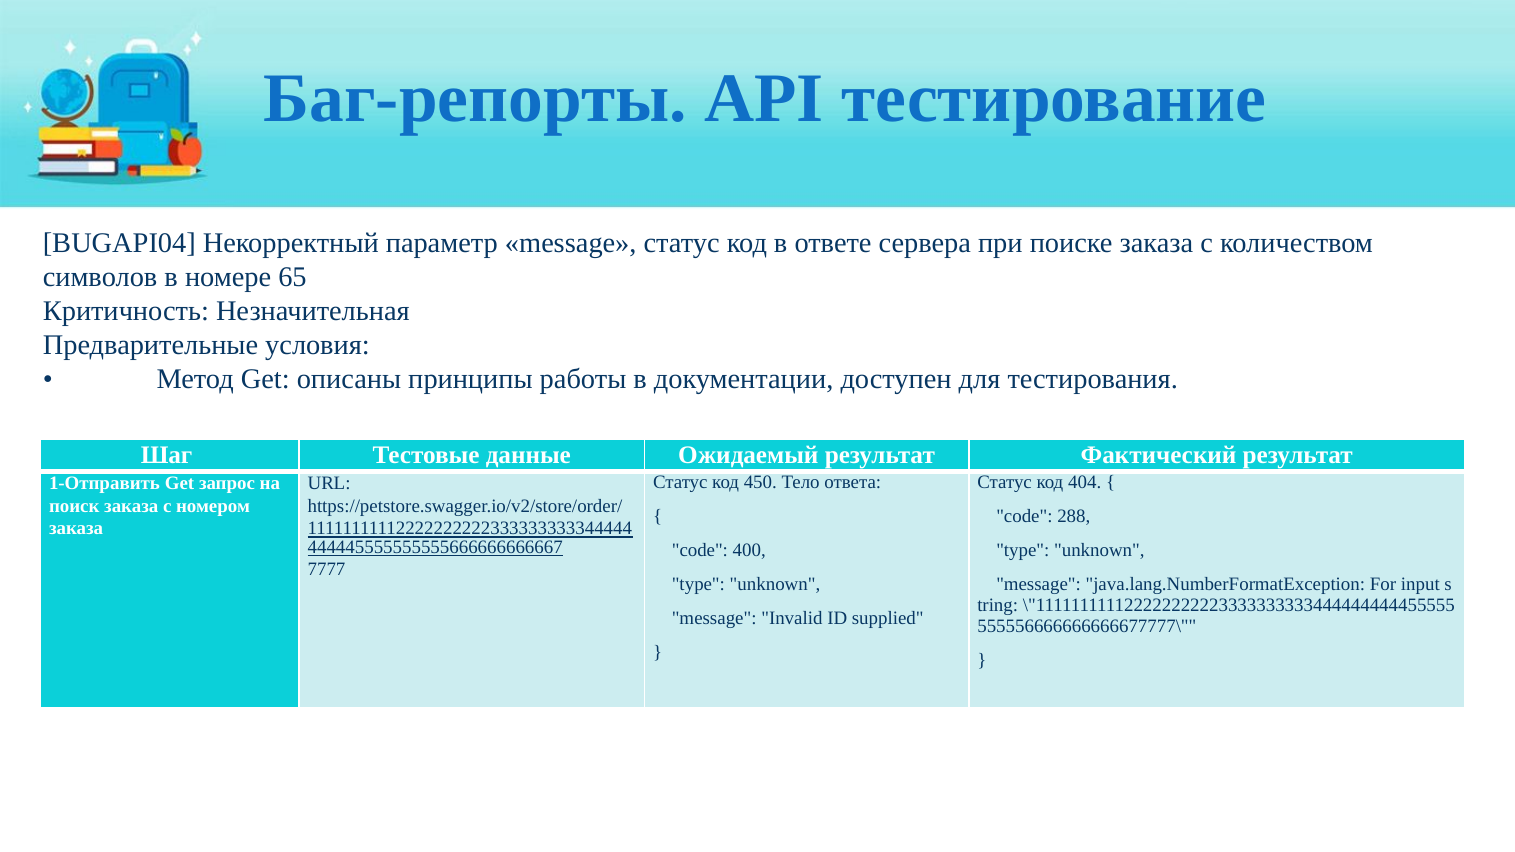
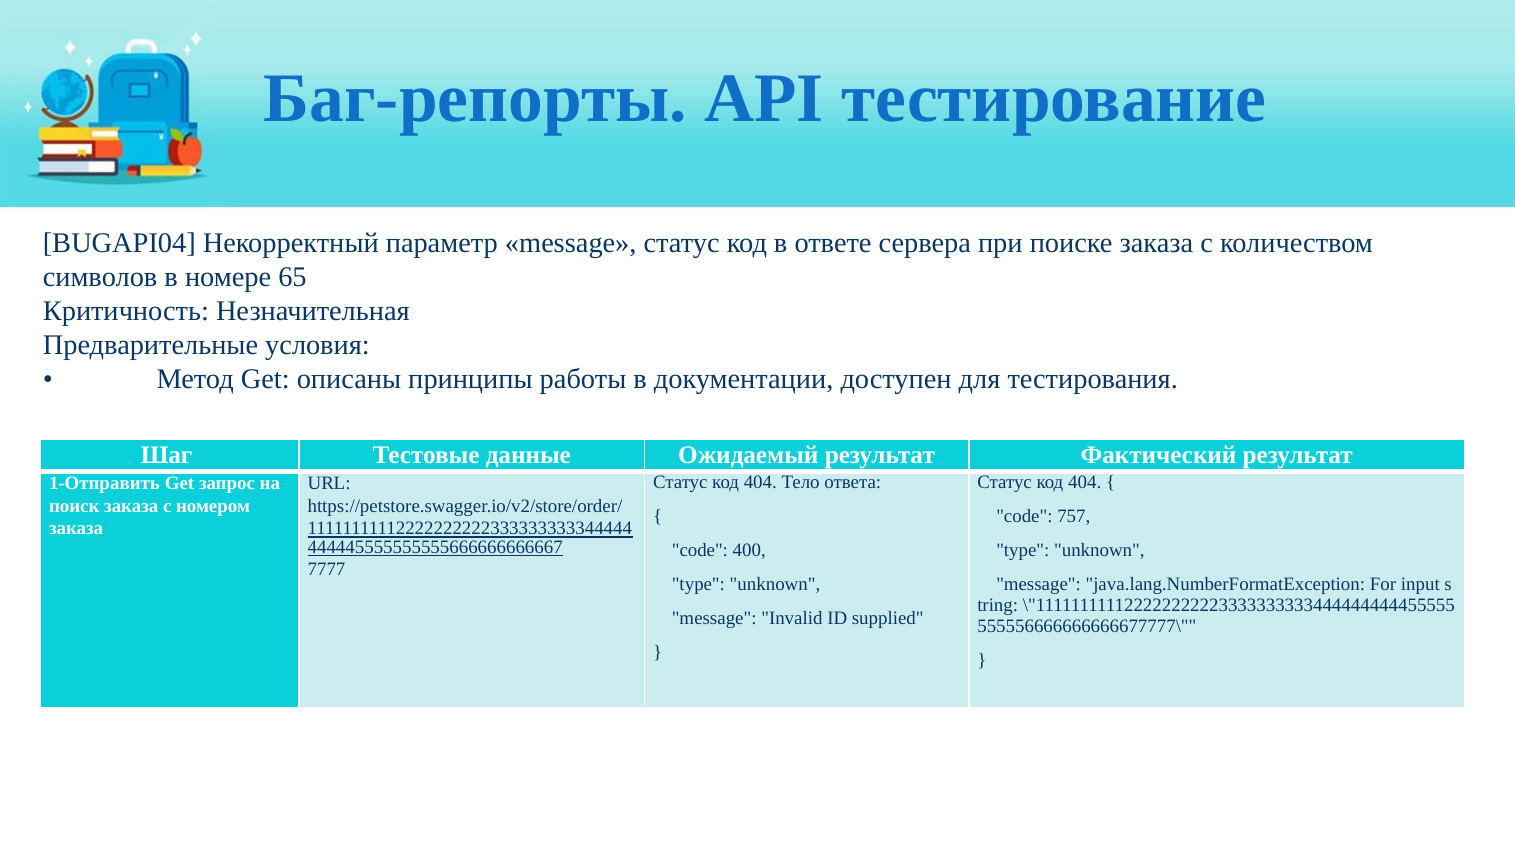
450 at (760, 483): 450 -> 404
288: 288 -> 757
